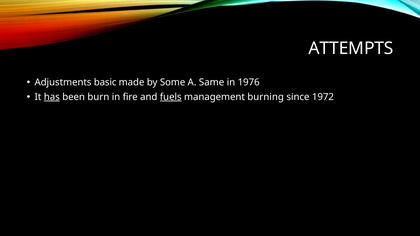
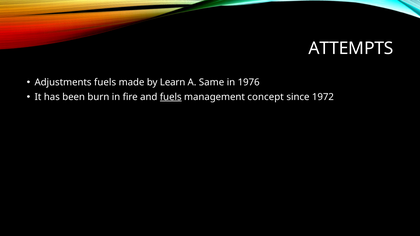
Adjustments basic: basic -> fuels
Some: Some -> Learn
has underline: present -> none
burning: burning -> concept
